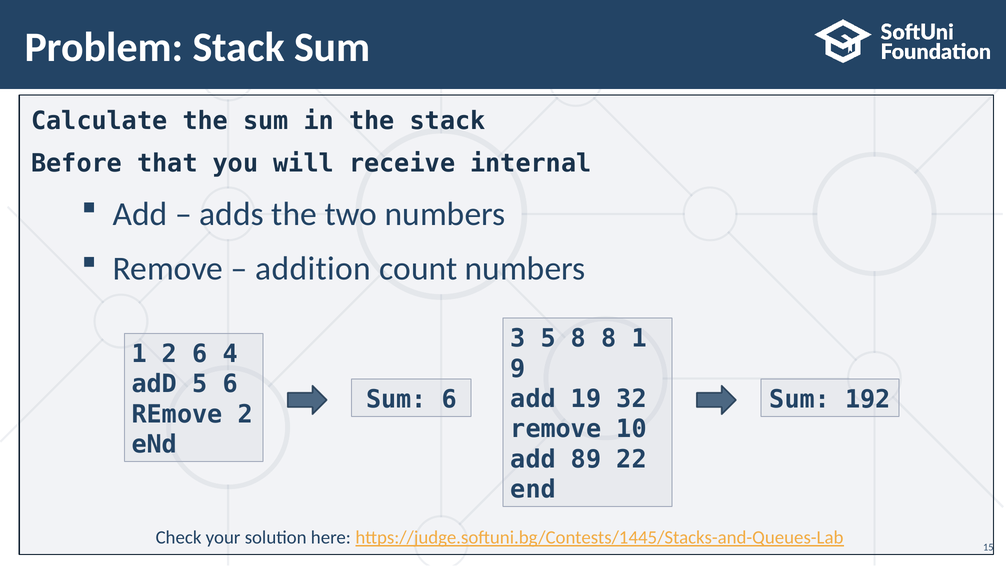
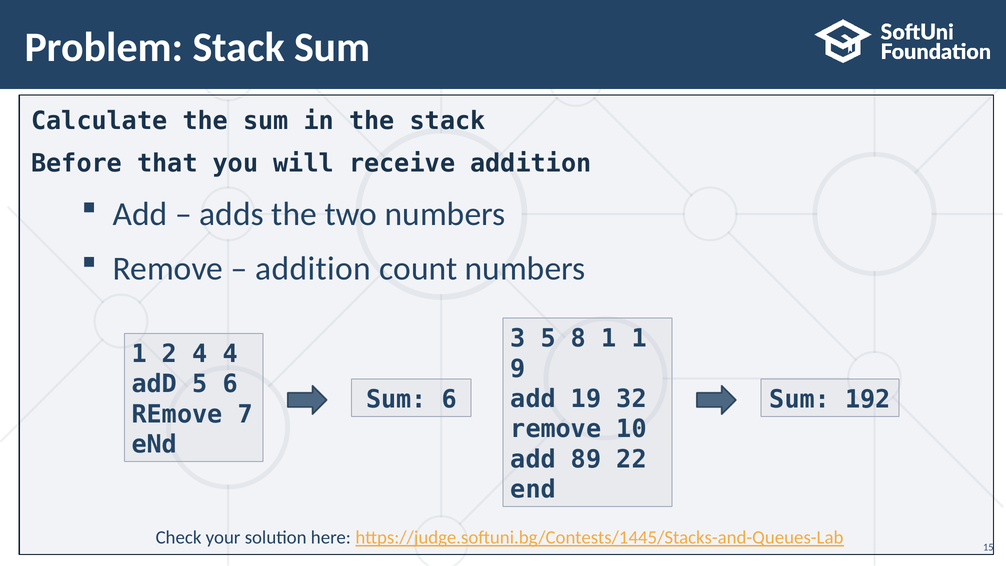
receive internal: internal -> addition
8 8: 8 -> 1
2 6: 6 -> 4
REmove 2: 2 -> 7
